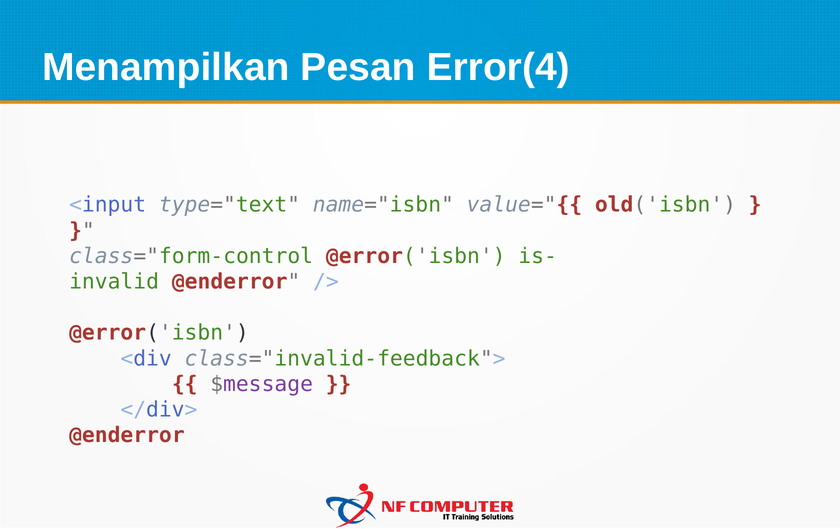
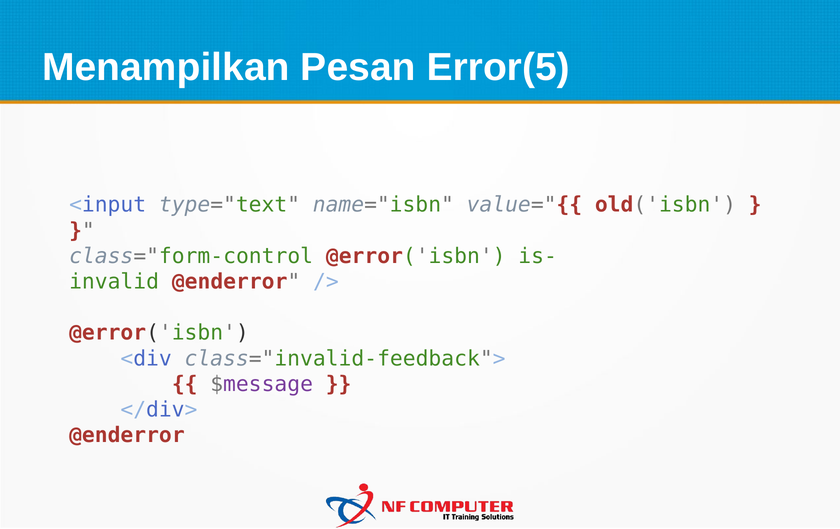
Error(4: Error(4 -> Error(5
